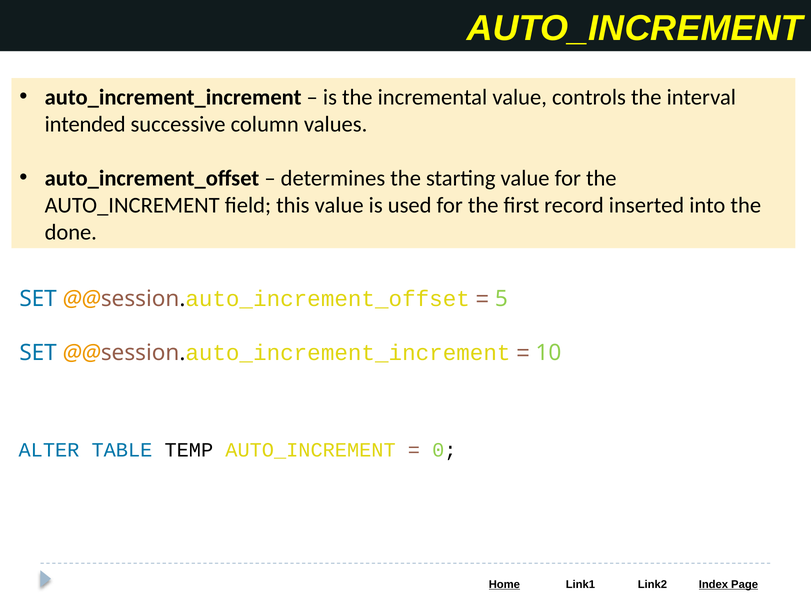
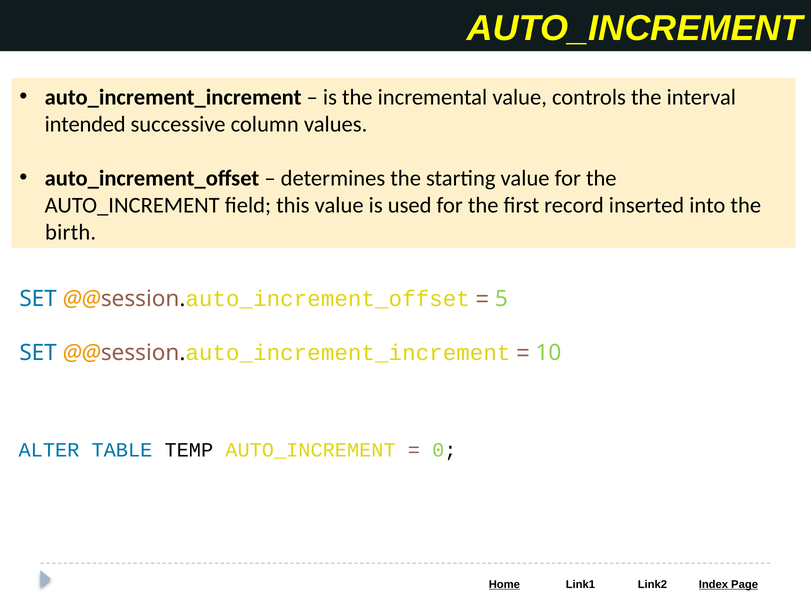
done: done -> birth
